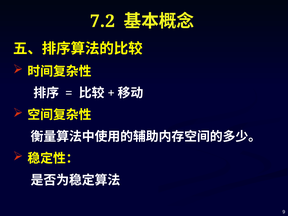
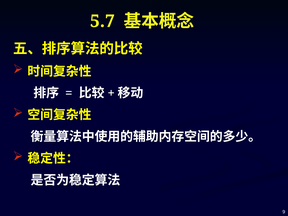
7.2: 7.2 -> 5.7
